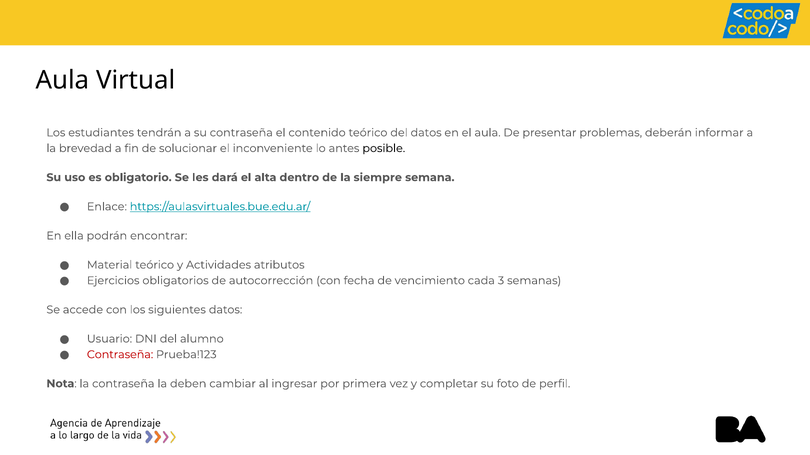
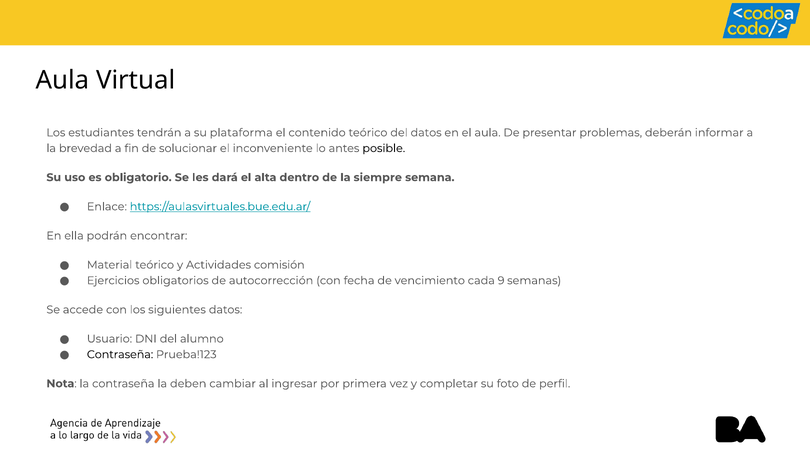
su contraseña: contraseña -> plataforma
atributos: atributos -> comisión
3: 3 -> 9
Contraseña at (120, 355) colour: red -> black
